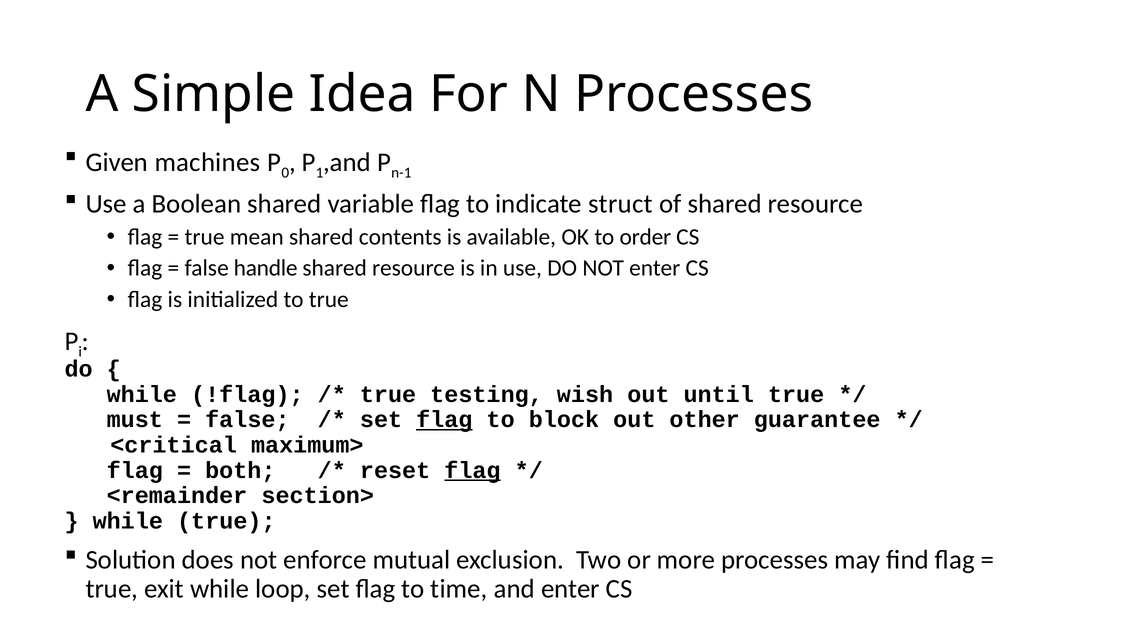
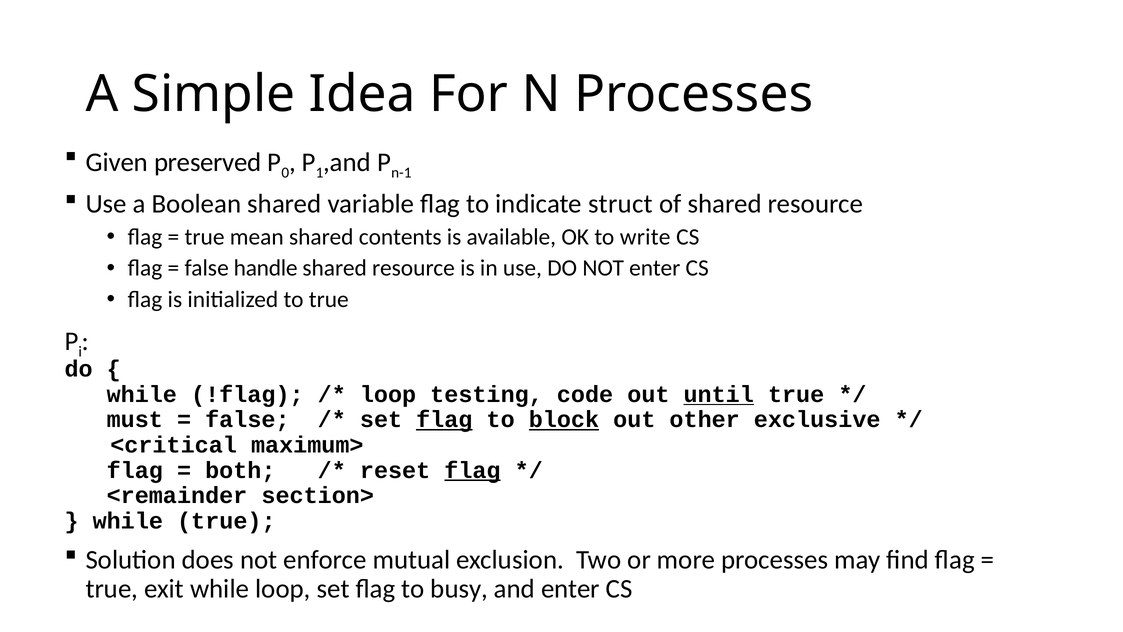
machines: machines -> preserved
order: order -> write
true at (388, 394): true -> loop
wish: wish -> code
until underline: none -> present
block underline: none -> present
guarantee: guarantee -> exclusive
time: time -> busy
